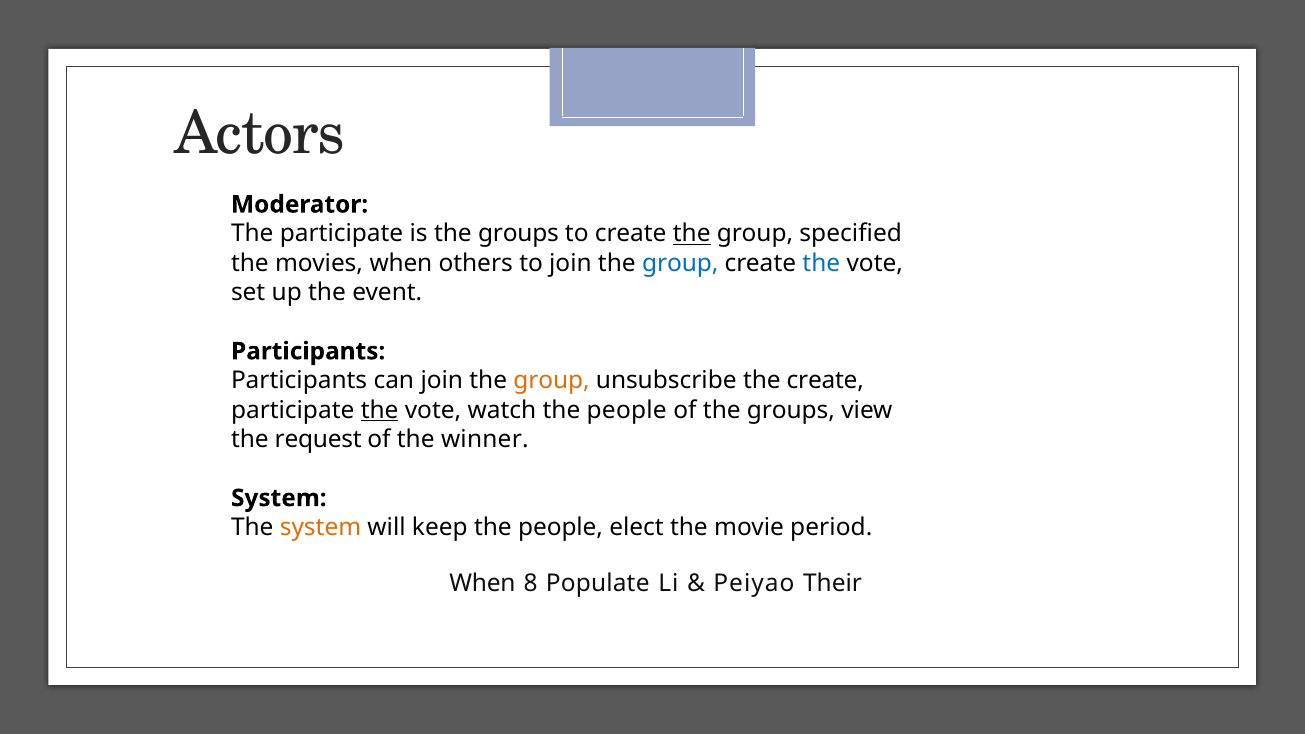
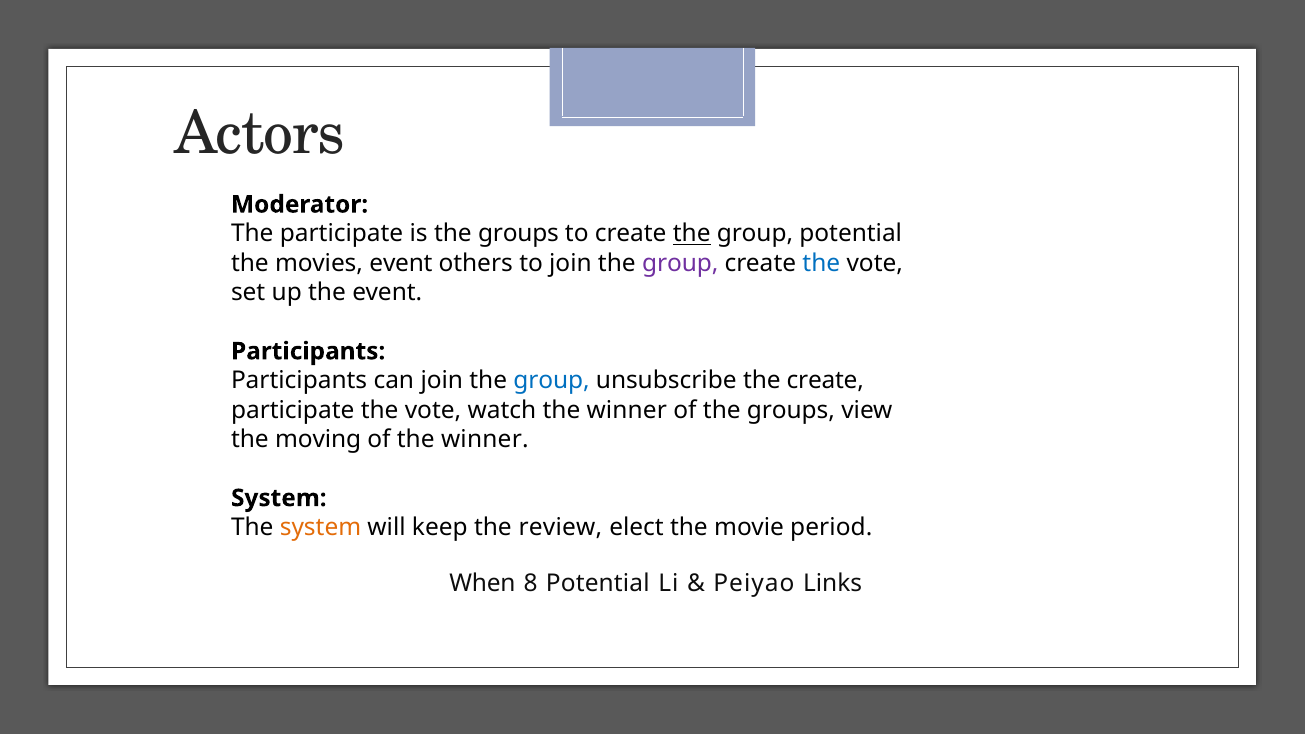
group specified: specified -> potential
movies when: when -> event
group at (680, 263) colour: blue -> purple
group at (552, 381) colour: orange -> blue
the at (380, 410) underline: present -> none
watch the people: people -> winner
request: request -> moving
keep the people: people -> review
8 Populate: Populate -> Potential
Their: Their -> Links
